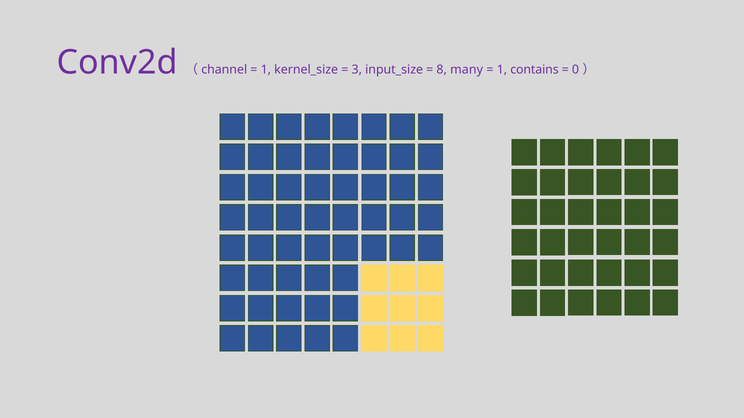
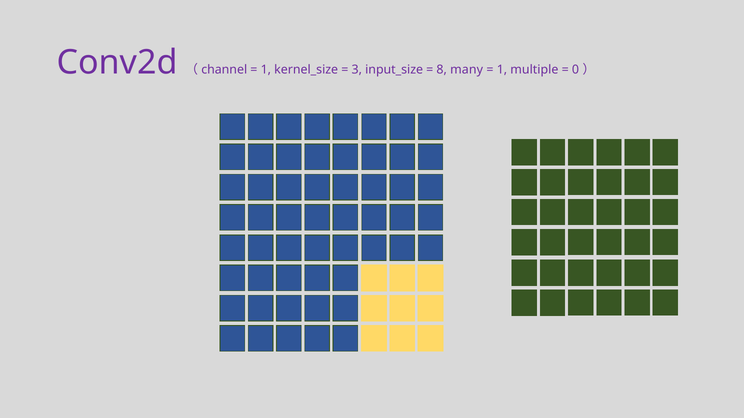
contains: contains -> multiple
